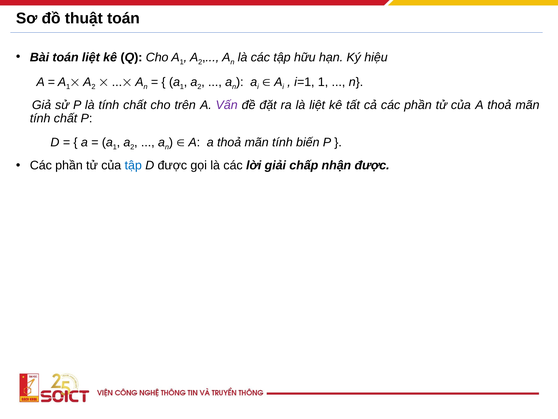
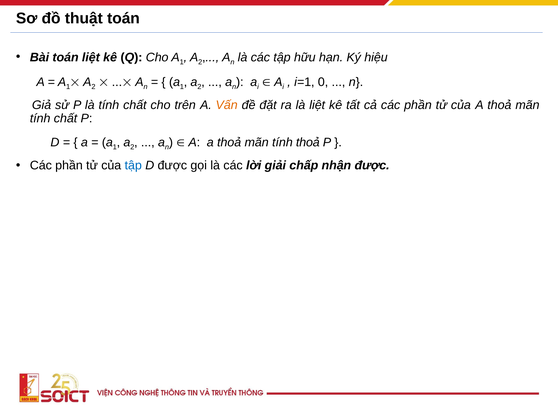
i=1 1: 1 -> 0
Vấn colour: purple -> orange
tính biến: biến -> thoả
